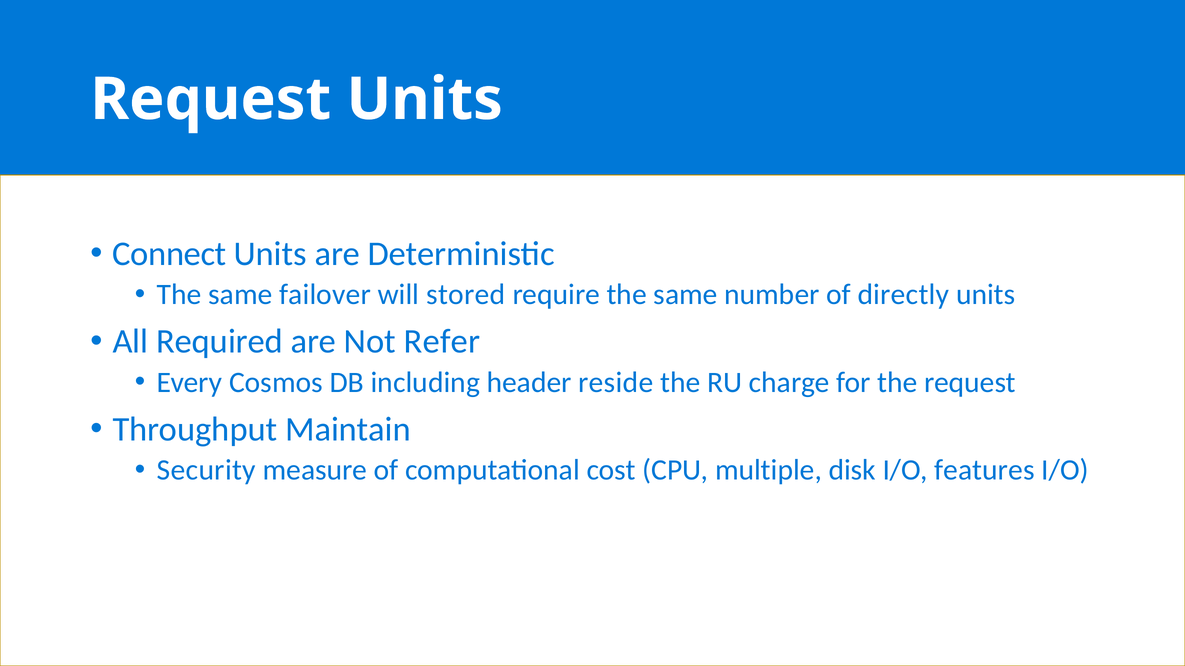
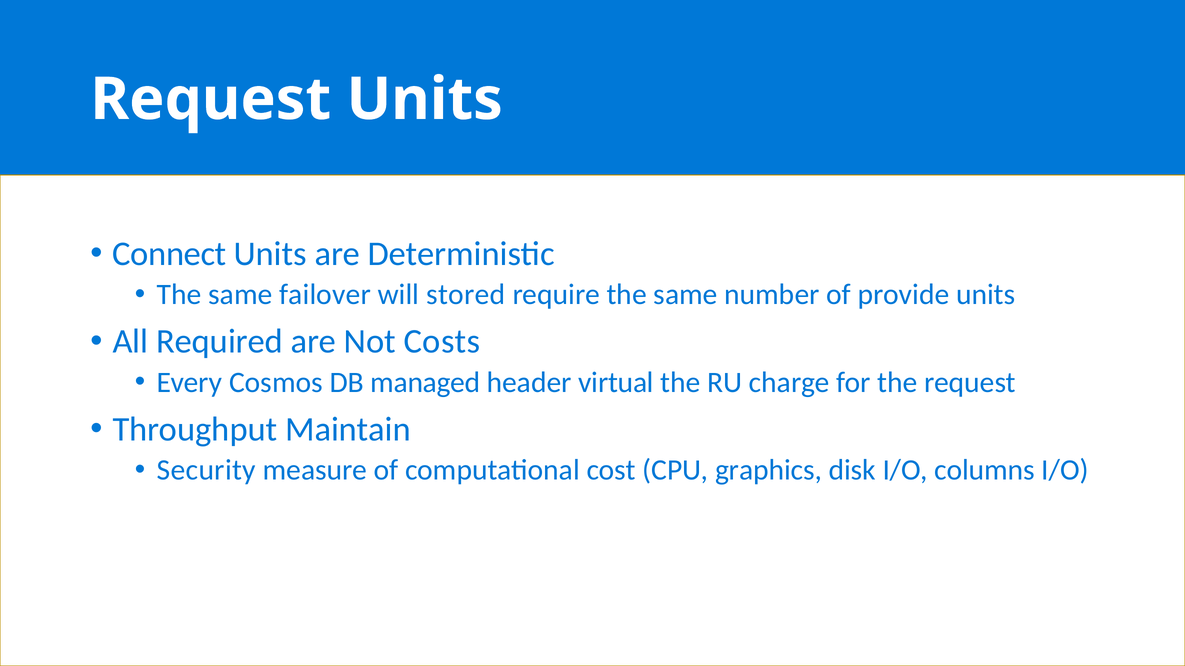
directly: directly -> provide
Refer: Refer -> Costs
including: including -> managed
reside: reside -> virtual
multiple: multiple -> graphics
features: features -> columns
